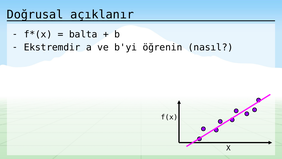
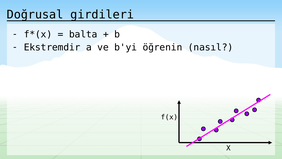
açıklanır: açıklanır -> girdileri
